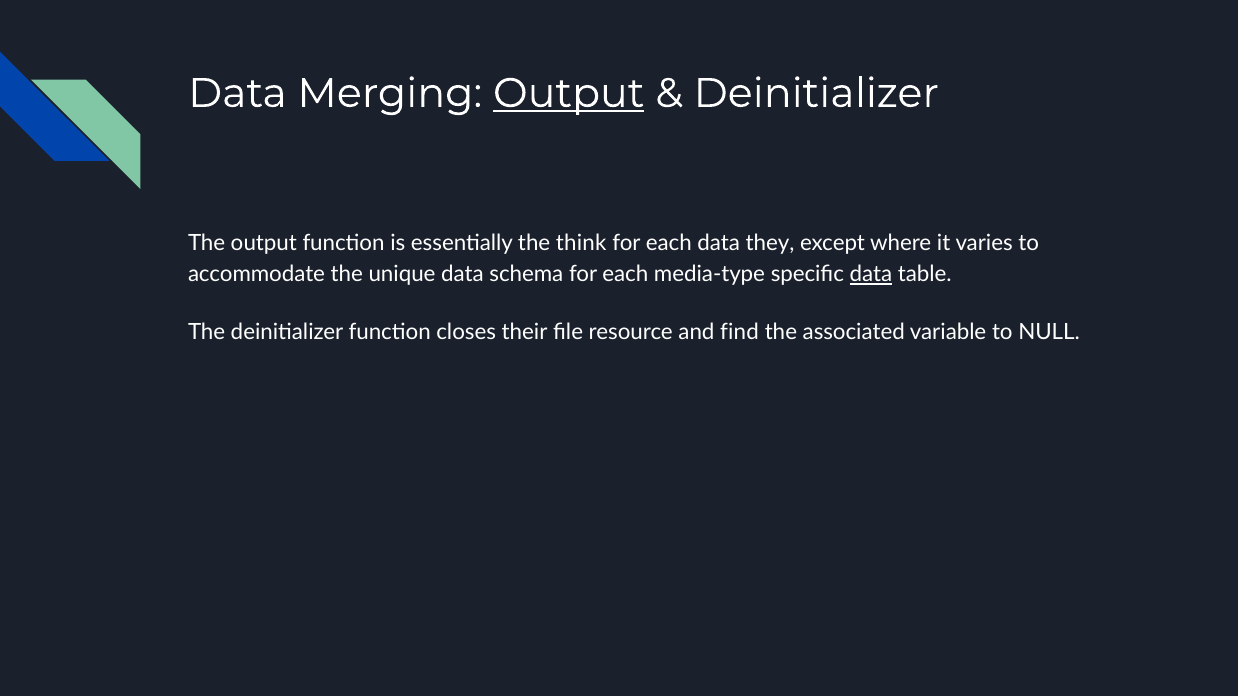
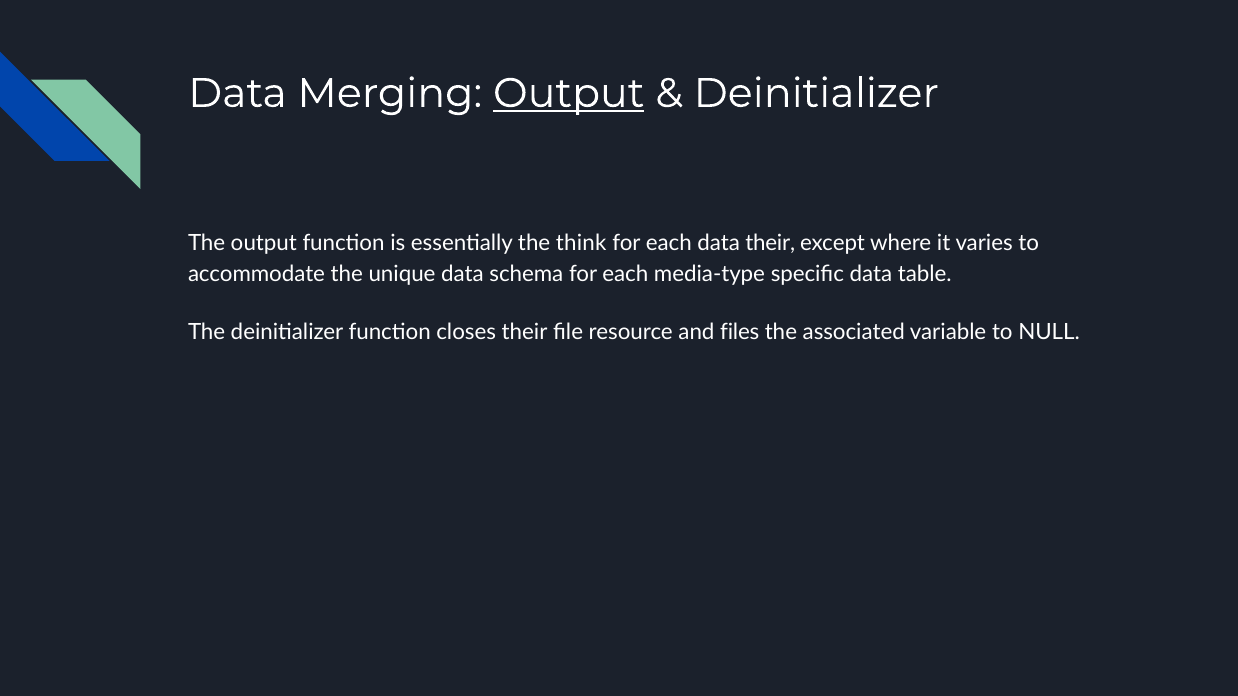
data they: they -> their
data at (871, 274) underline: present -> none
find: find -> files
